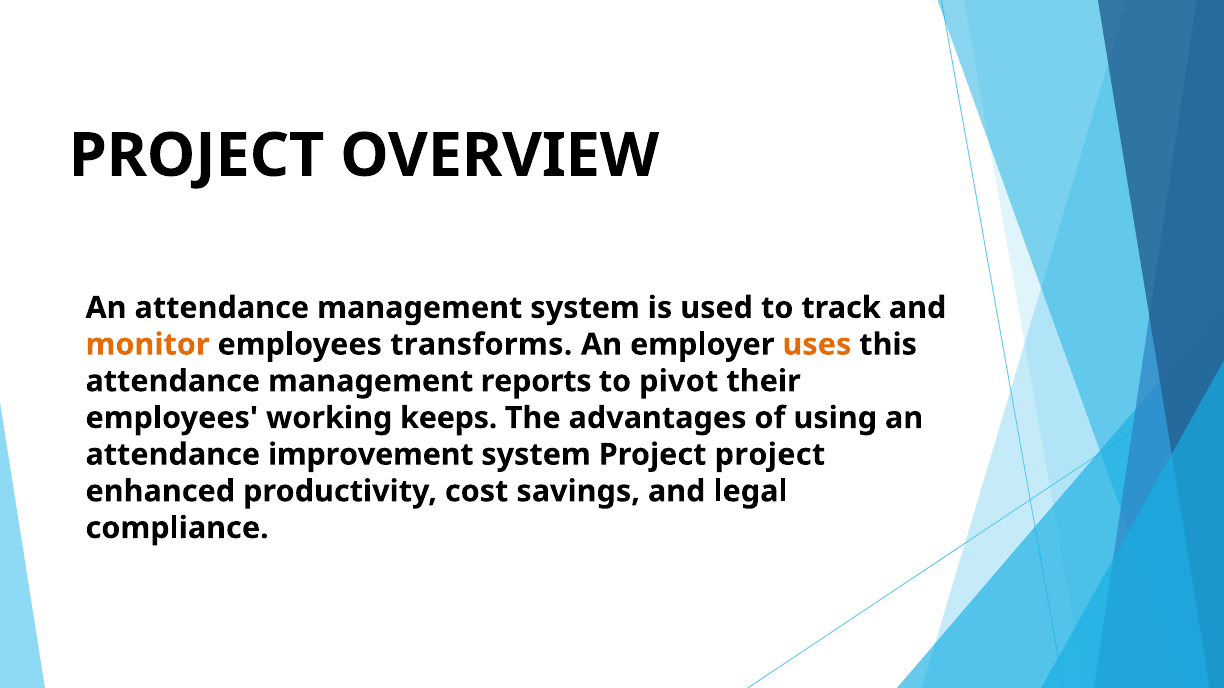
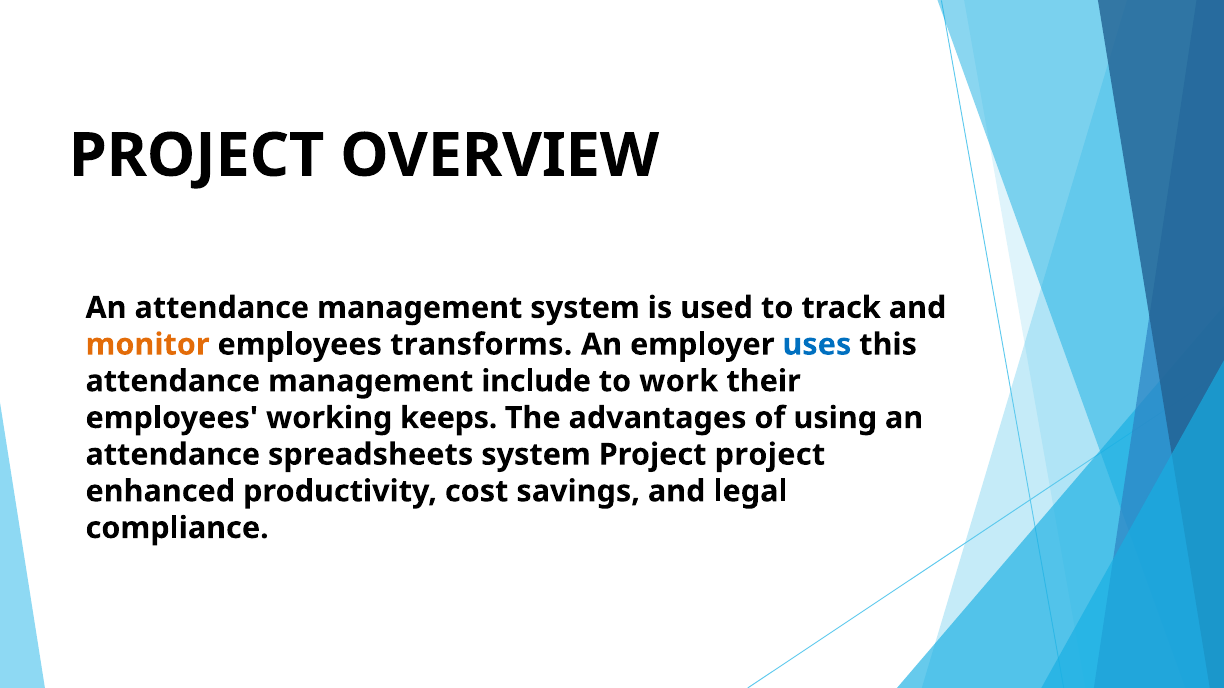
uses colour: orange -> blue
reports: reports -> include
pivot: pivot -> work
improvement: improvement -> spreadsheets
